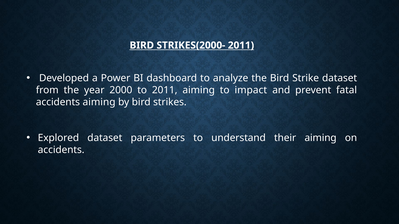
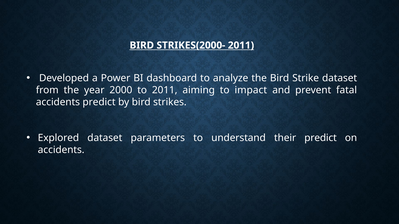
accidents aiming: aiming -> predict
their aiming: aiming -> predict
